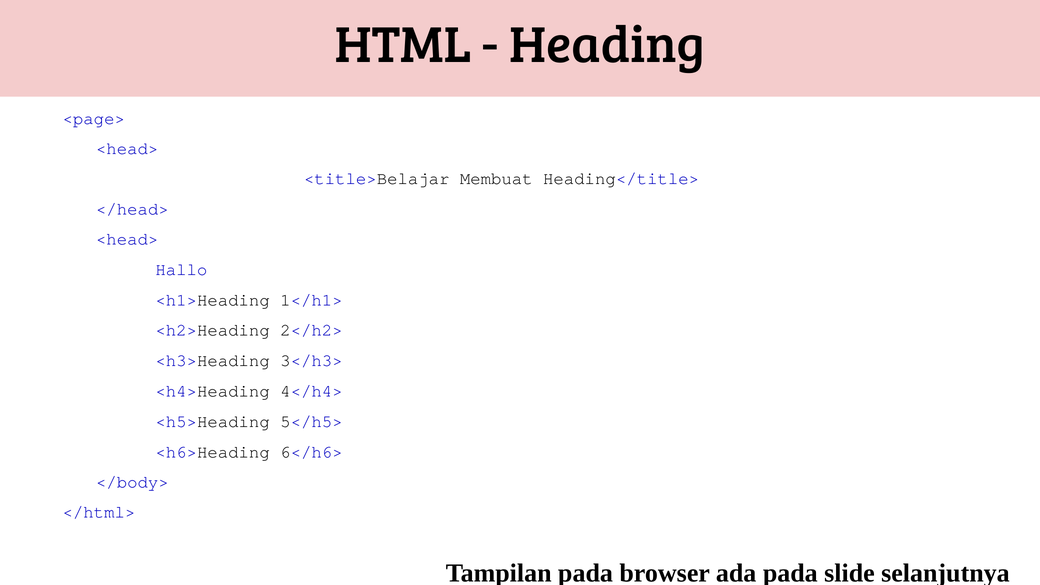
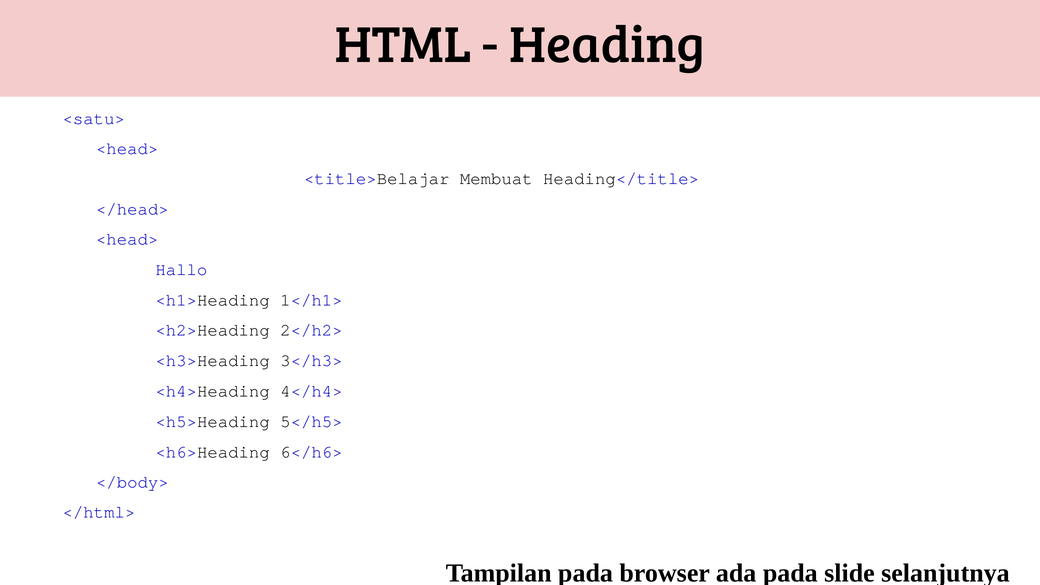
<page>: <page> -> <satu>
